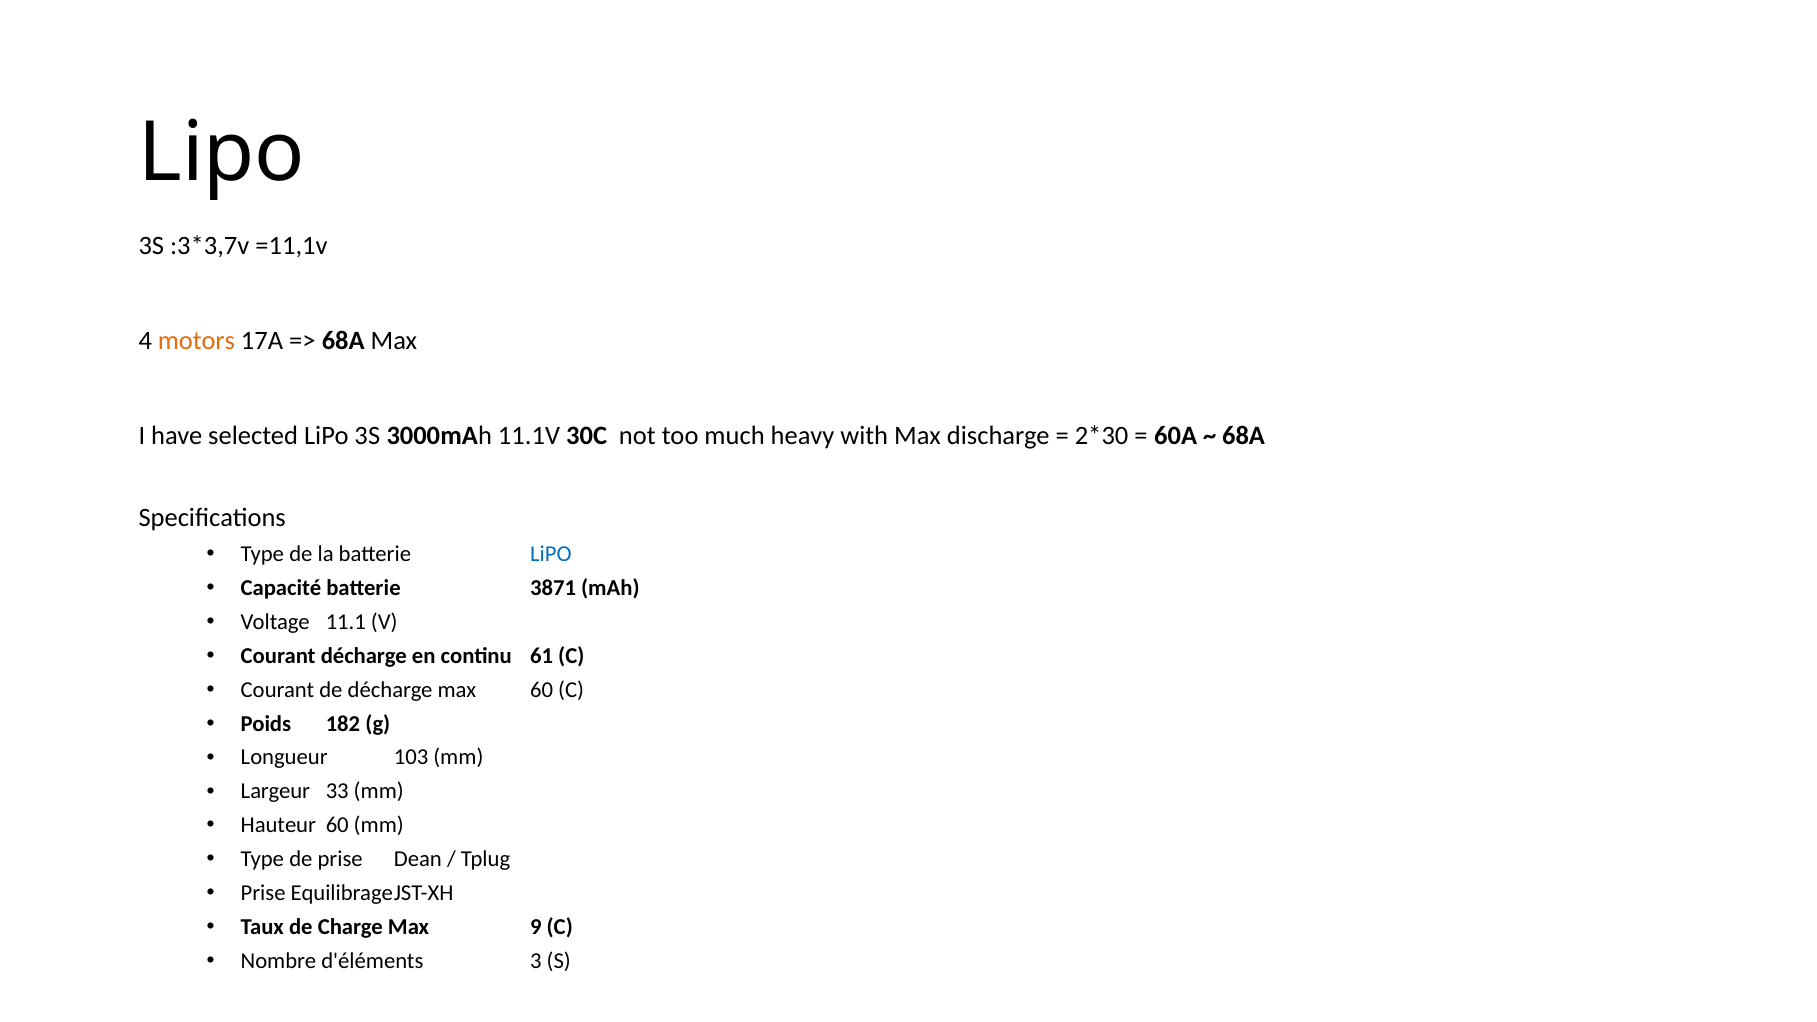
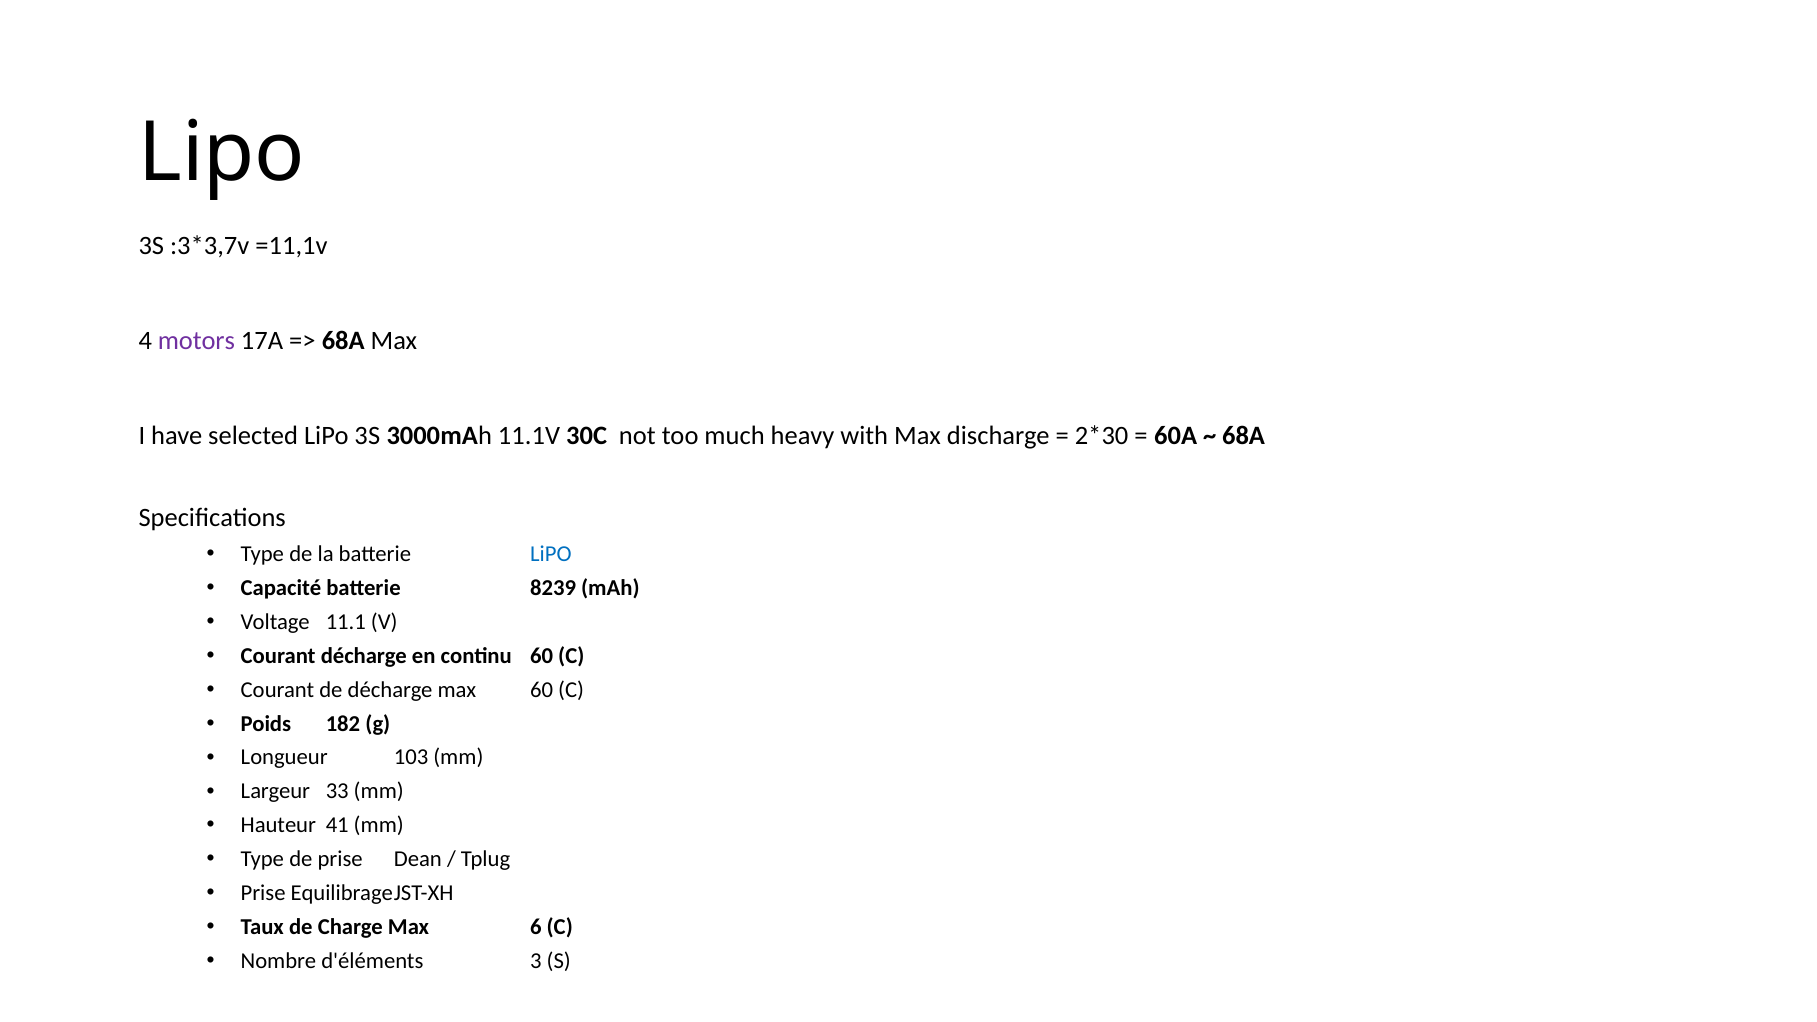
motors colour: orange -> purple
3871: 3871 -> 8239
continu 61: 61 -> 60
Hauteur 60: 60 -> 41
9: 9 -> 6
